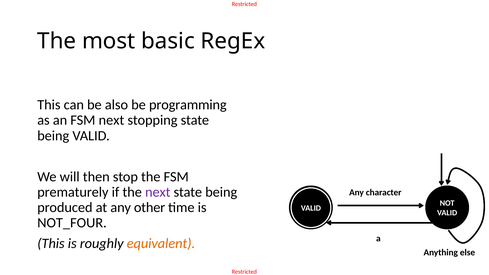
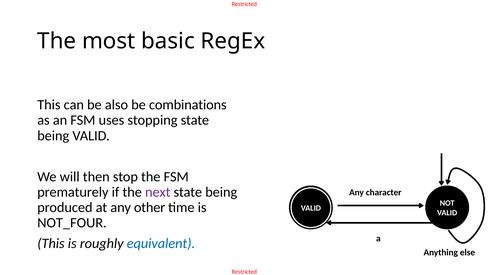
programming: programming -> combinations
FSM next: next -> uses
equivalent colour: orange -> blue
